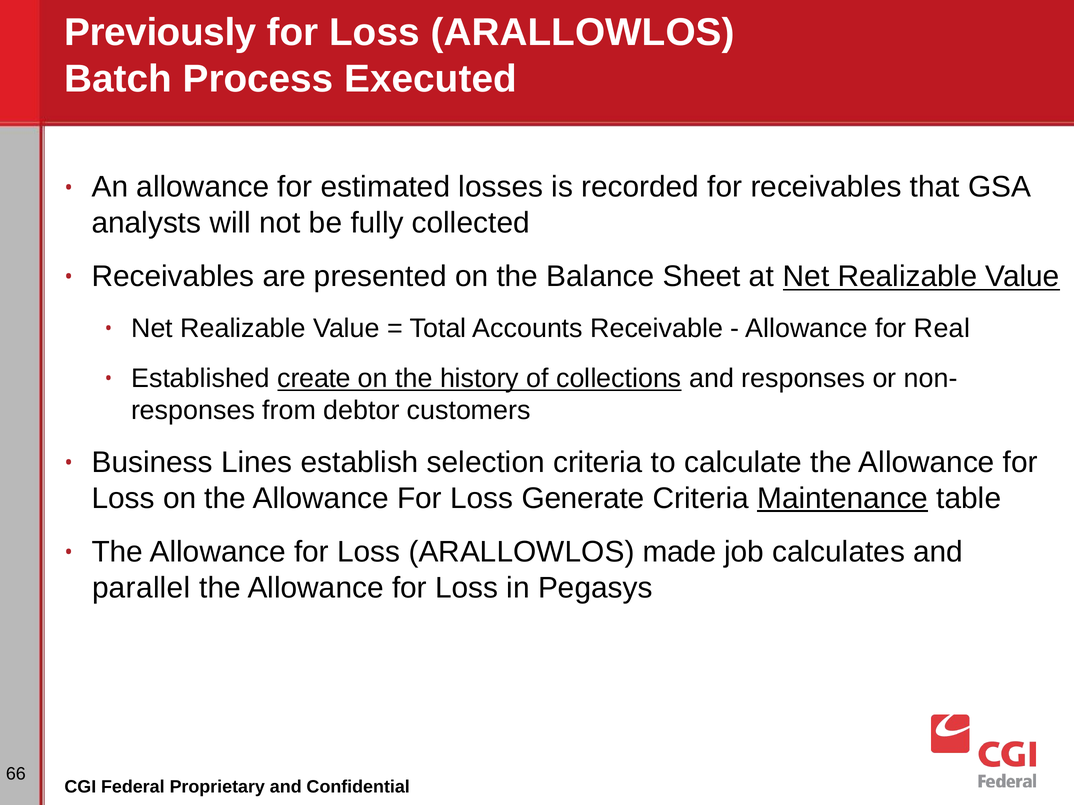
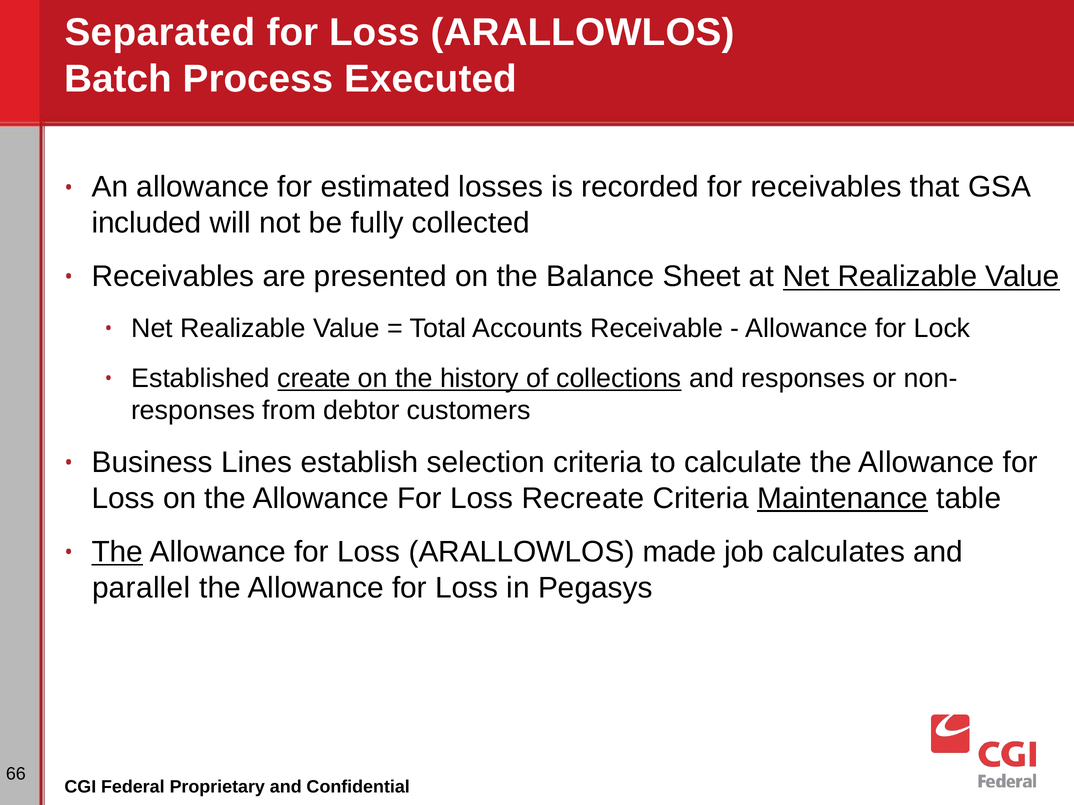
Previously: Previously -> Separated
analysts: analysts -> included
Real: Real -> Lock
Generate: Generate -> Recreate
The at (117, 552) underline: none -> present
